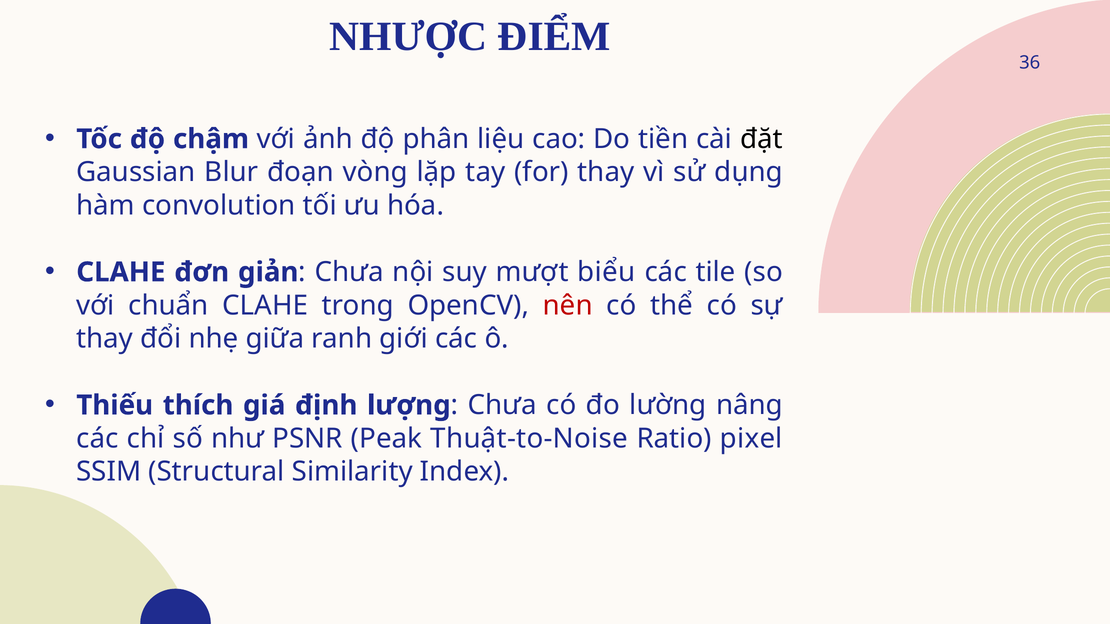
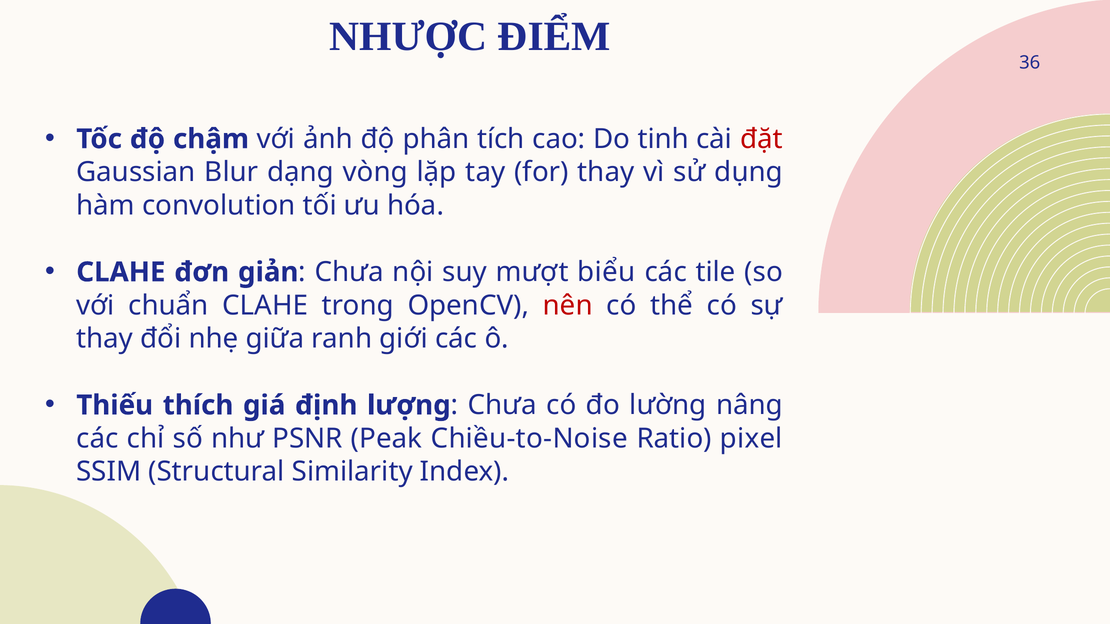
liệu: liệu -> tích
tiền: tiền -> tinh
đặt colour: black -> red
đoạn: đoạn -> dạng
Thuật-to-Noise: Thuật-to-Noise -> Chiều-to-Noise
